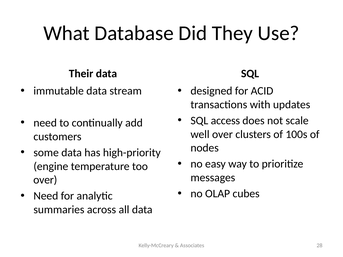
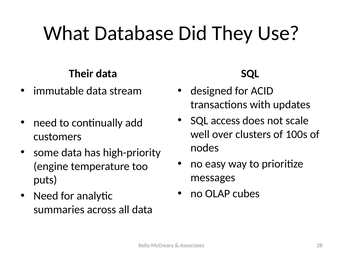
over at (45, 180): over -> puts
